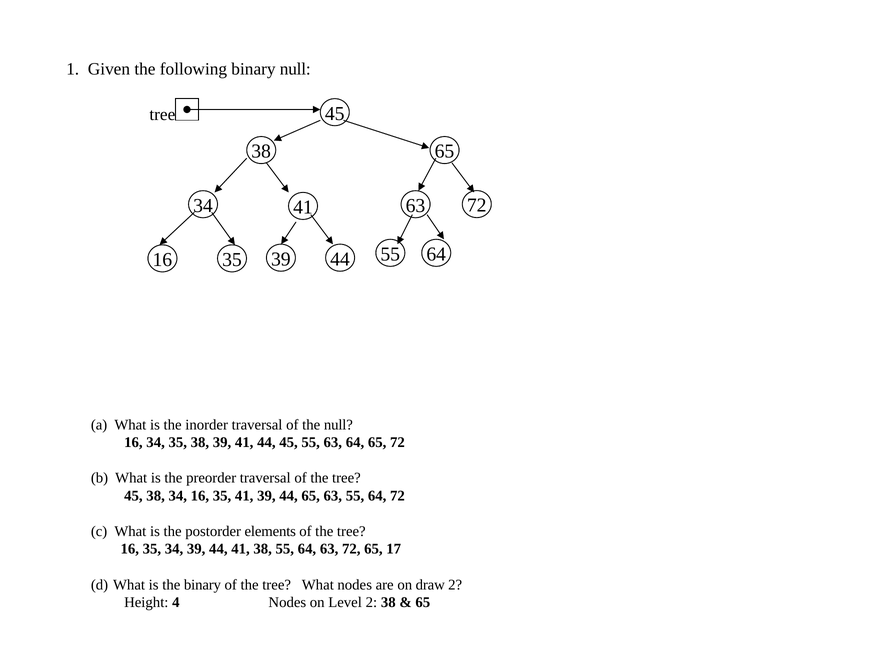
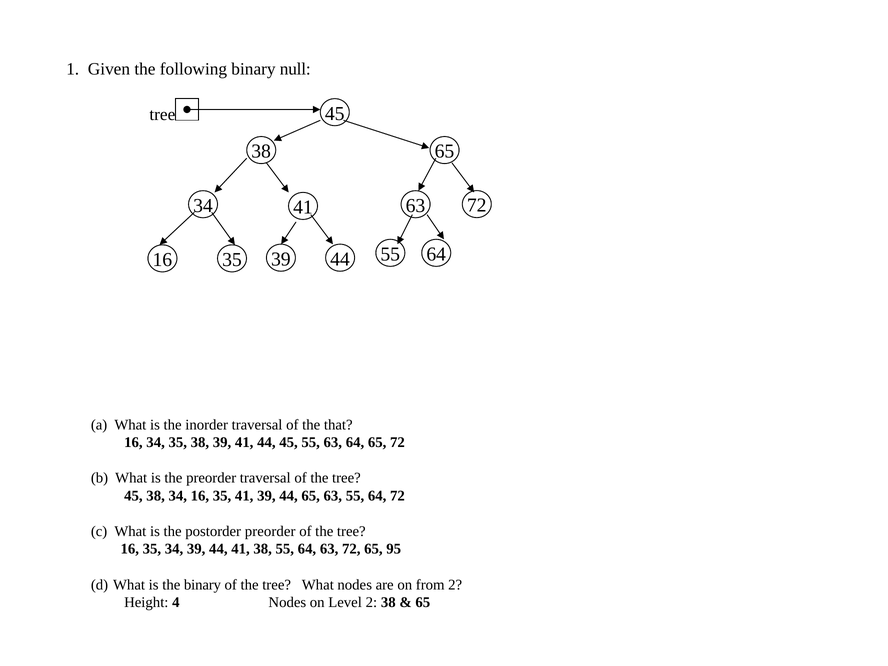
the null: null -> that
postorder elements: elements -> preorder
17: 17 -> 95
draw: draw -> from
